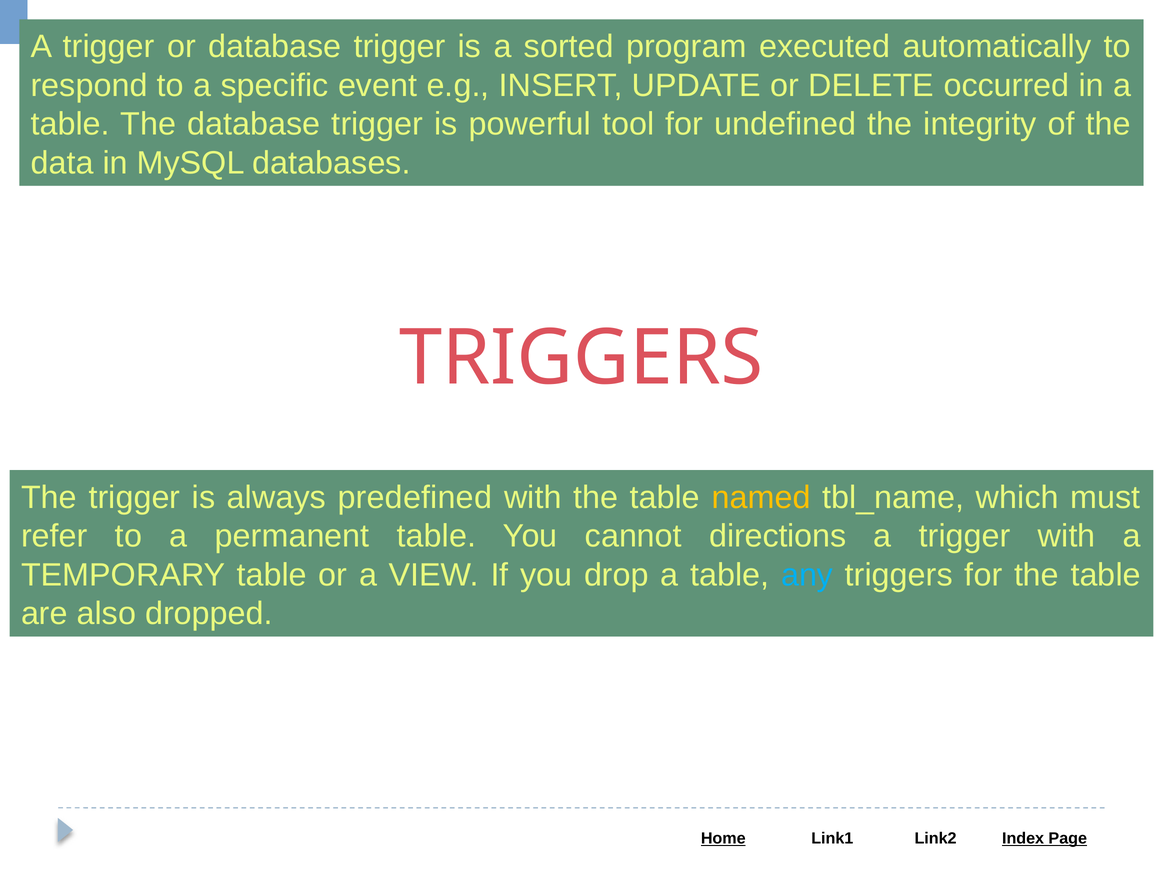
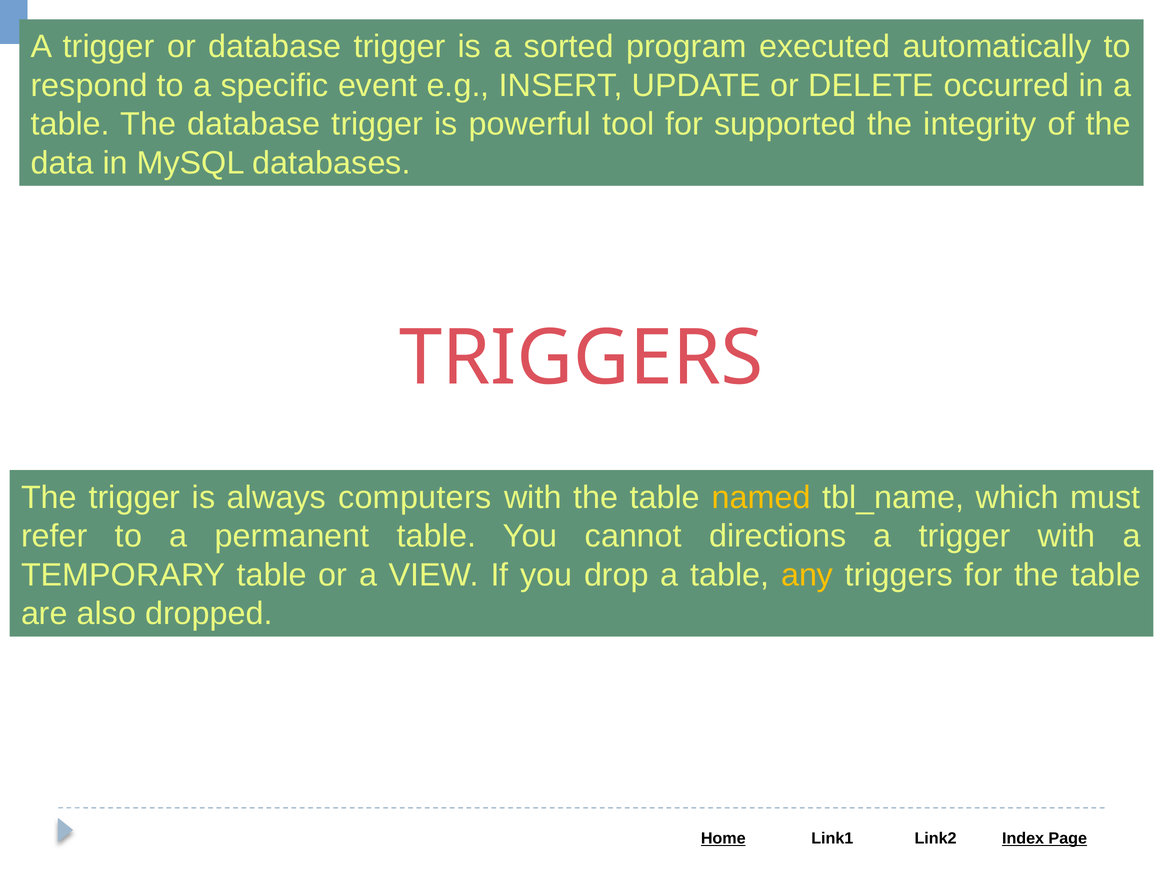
undefined: undefined -> supported
predefined: predefined -> computers
any colour: light blue -> yellow
